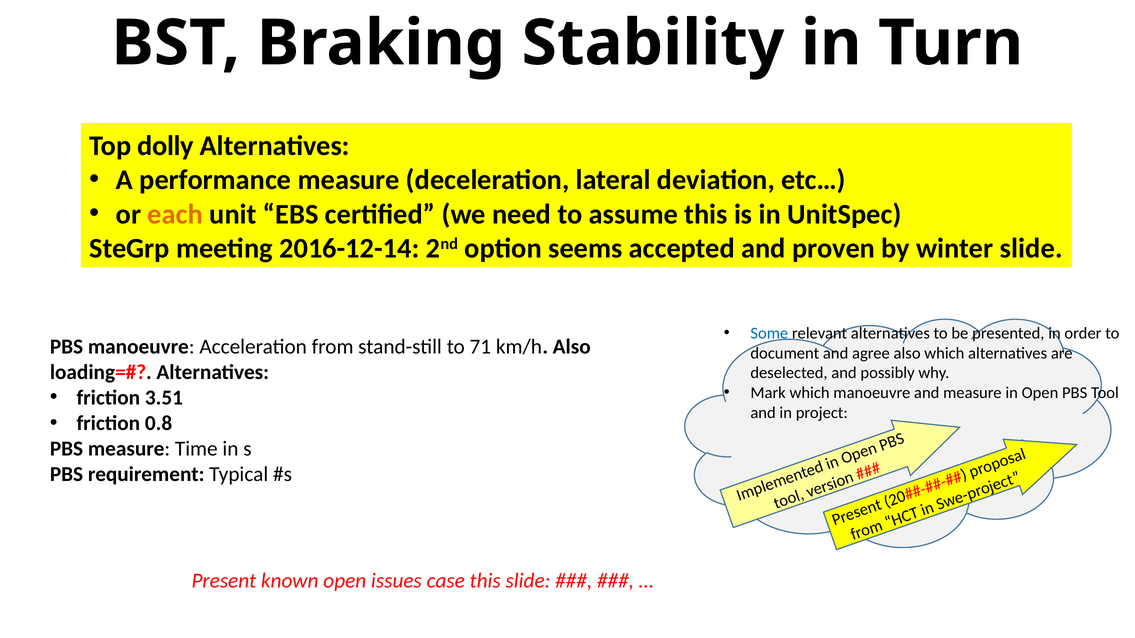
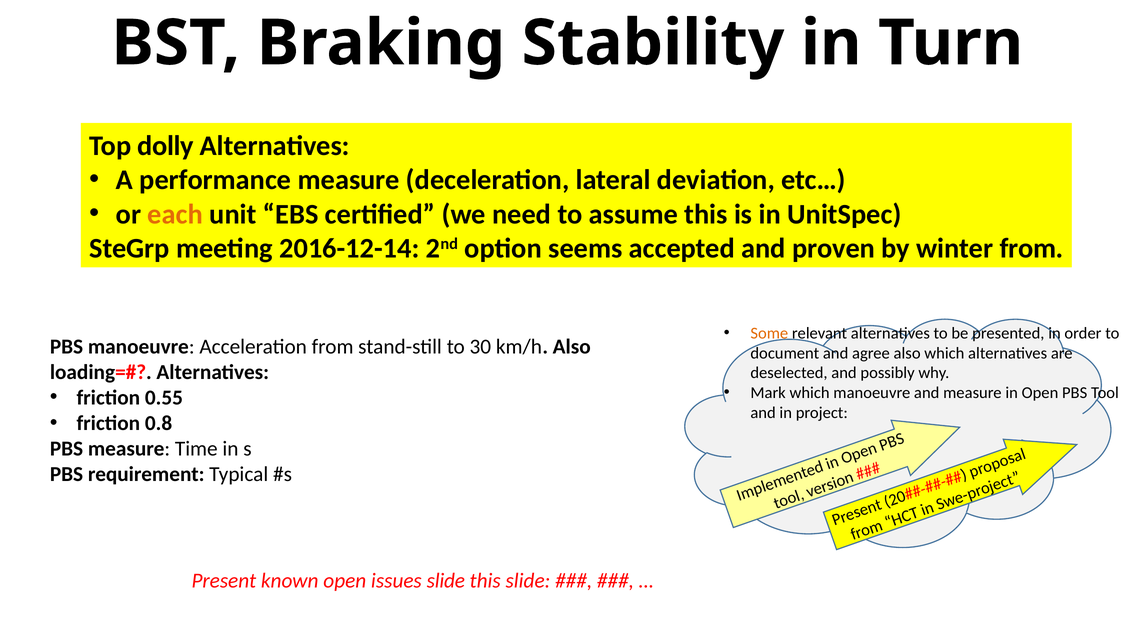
winter slide: slide -> from
Some colour: blue -> orange
71: 71 -> 30
3.51: 3.51 -> 0.55
issues case: case -> slide
